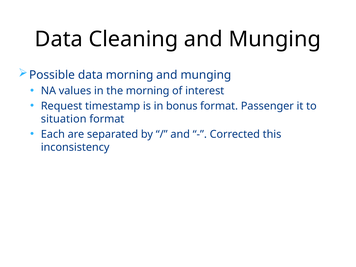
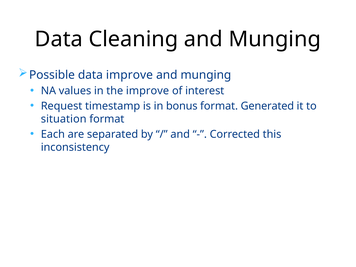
data morning: morning -> improve
the morning: morning -> improve
Passenger: Passenger -> Generated
